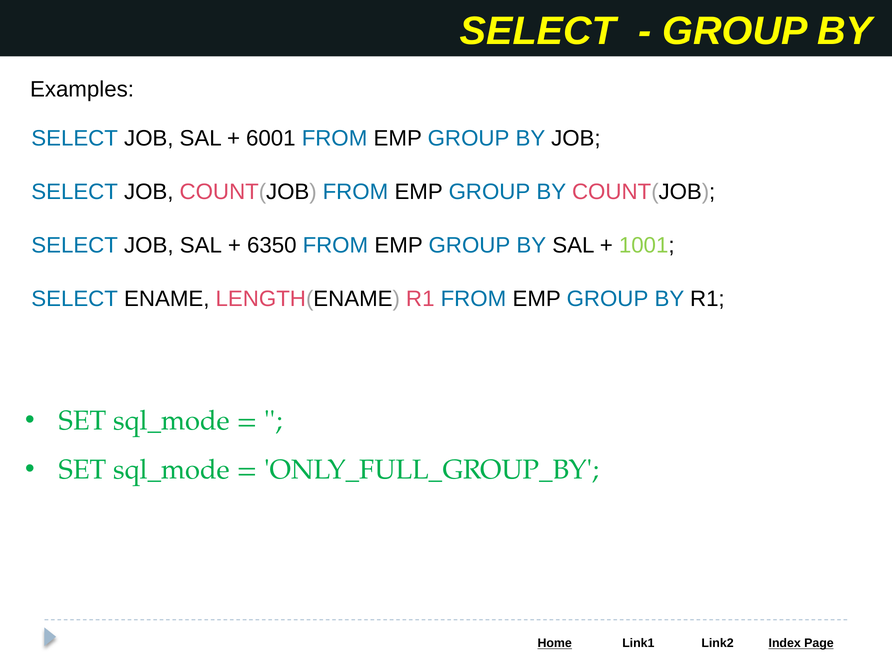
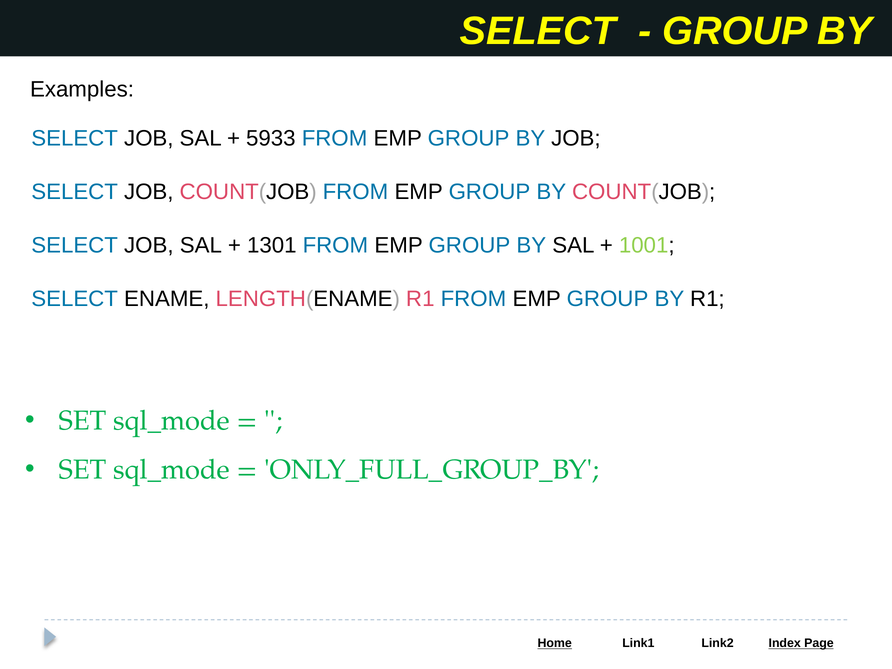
6001: 6001 -> 5933
6350: 6350 -> 1301
